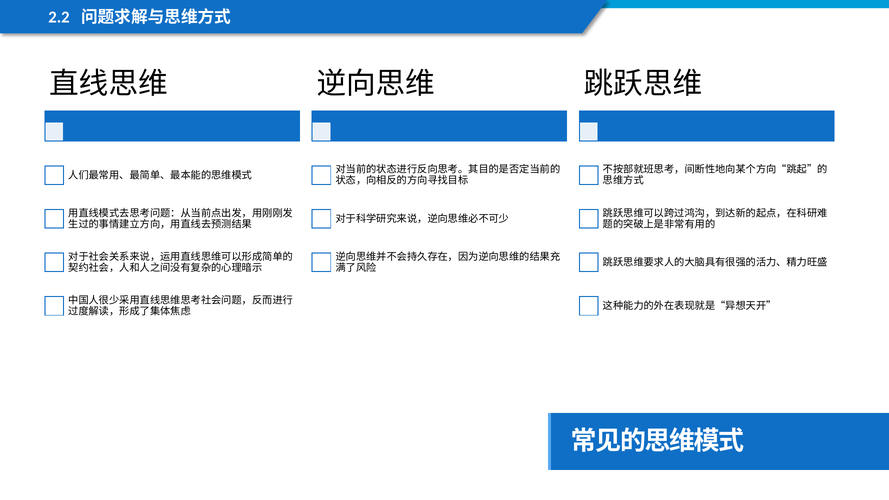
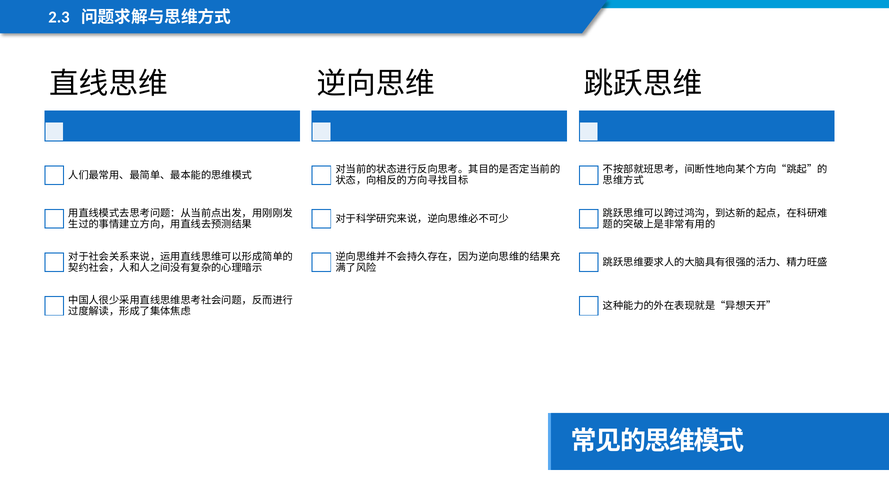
2.2: 2.2 -> 2.3
